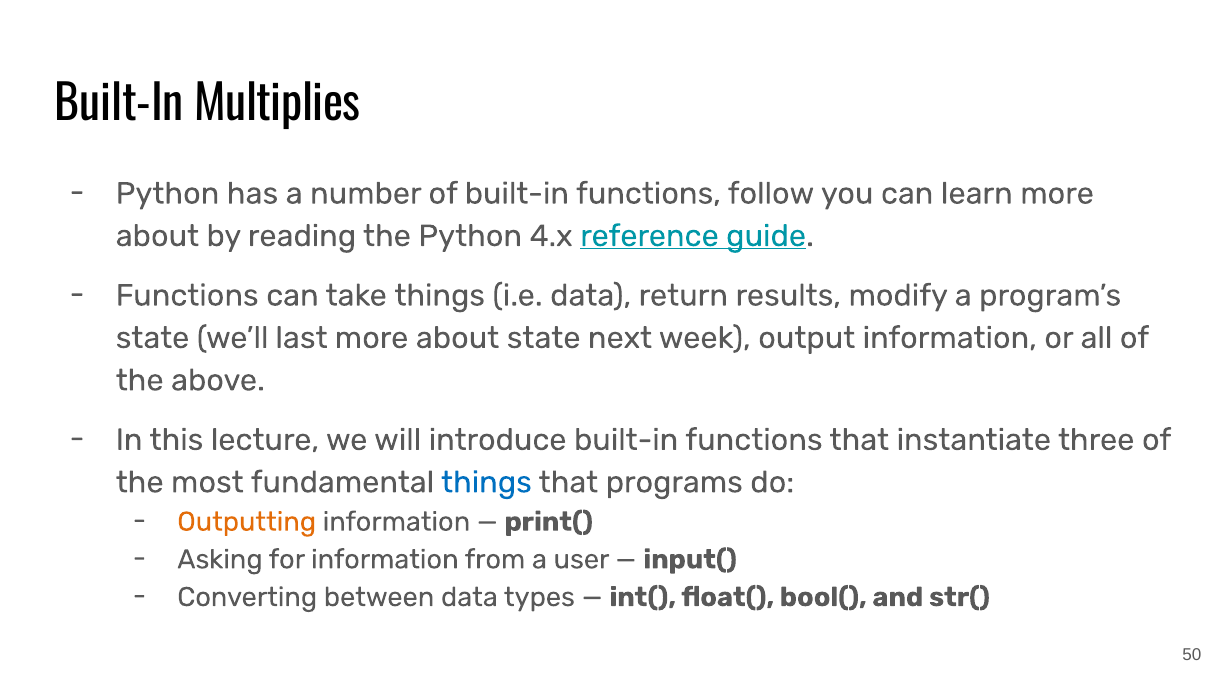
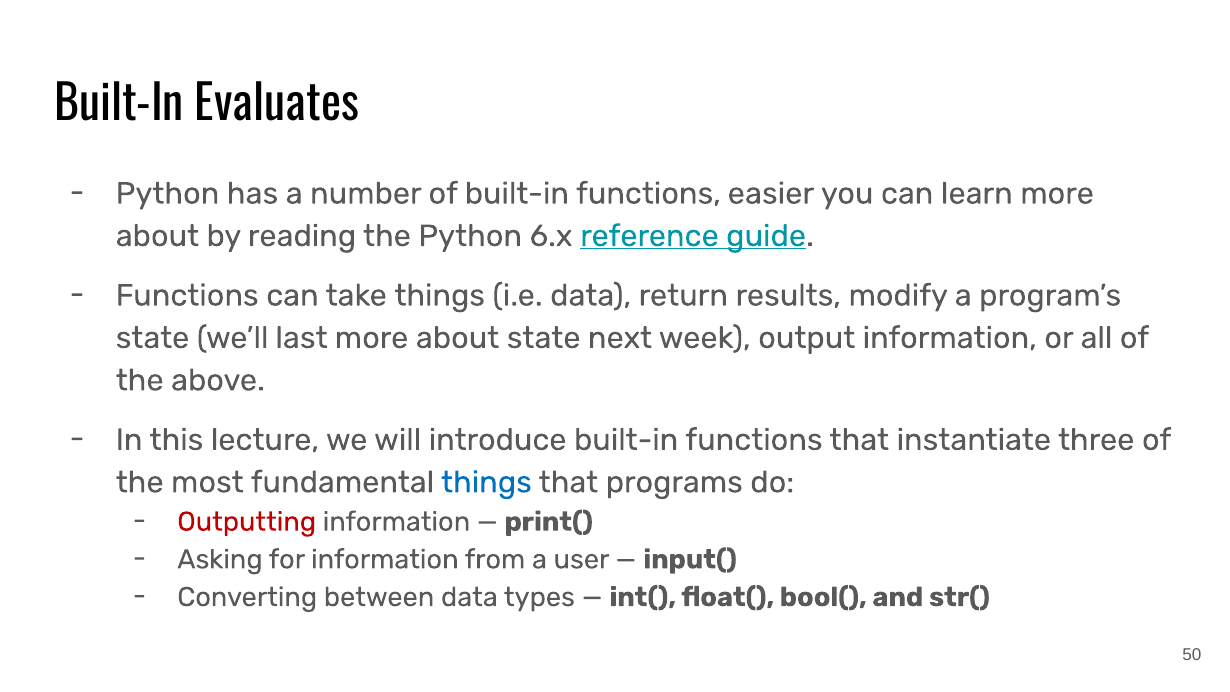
Multiplies: Multiplies -> Evaluates
follow: follow -> easier
4.x: 4.x -> 6.x
Outputting colour: orange -> red
